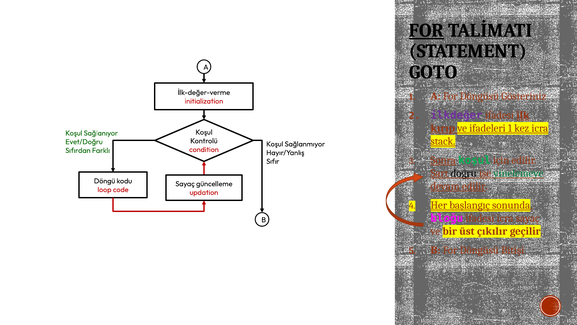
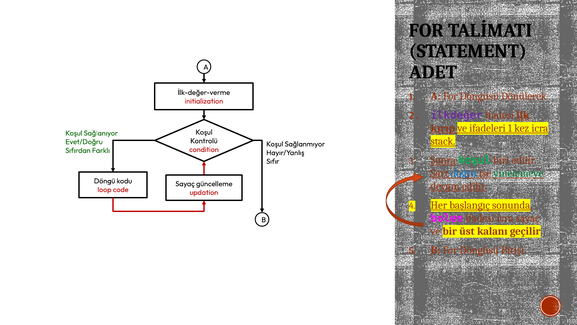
FOR at (426, 30) underline: present -> none
GOTO: GOTO -> ADET
Gösteriniz: Gösteriniz -> Dönülerek
için: için -> biri
doğru colour: black -> blue
bloğu: bloğu -> bolen
çıkılır: çıkılır -> kalanı
